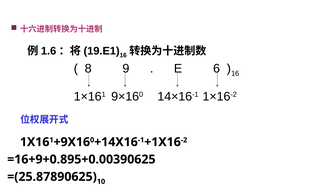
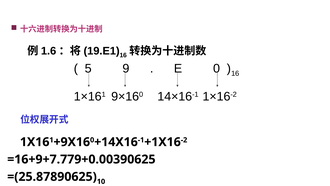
8: 8 -> 5
E 6: 6 -> 0
=16+9+0.895+0.00390625: =16+9+0.895+0.00390625 -> =16+9+7.779+0.00390625
